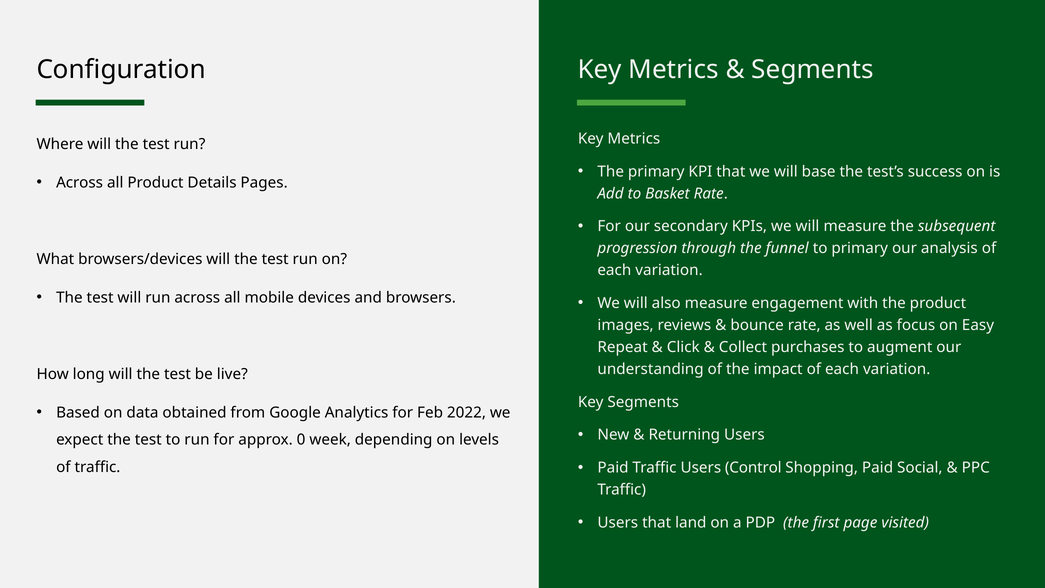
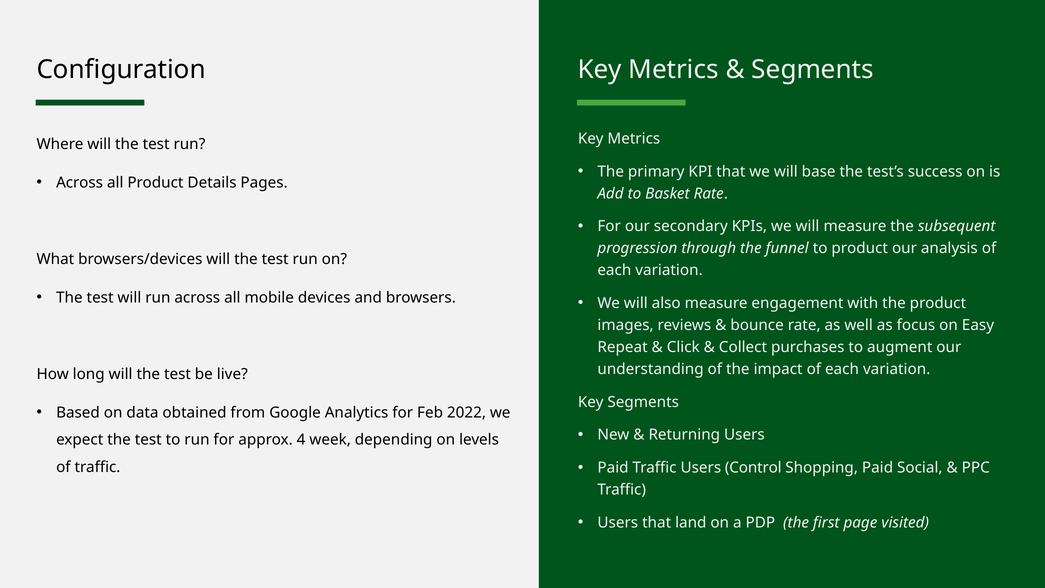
to primary: primary -> product
0: 0 -> 4
